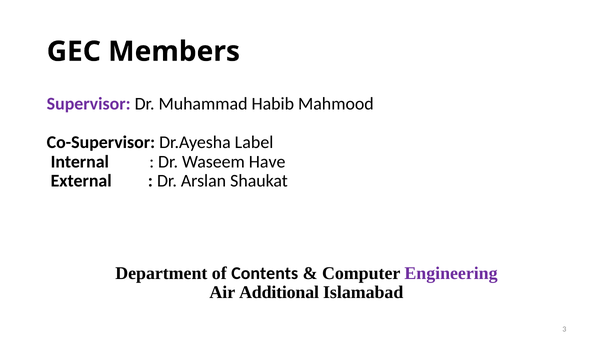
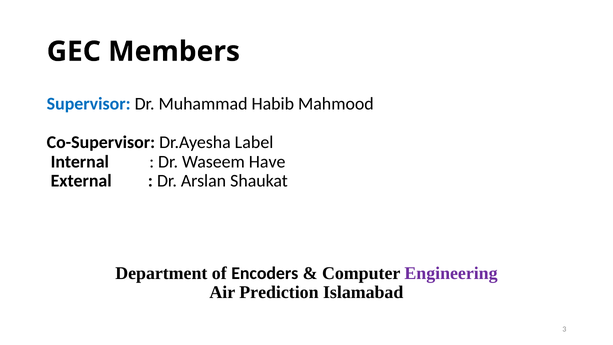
Supervisor colour: purple -> blue
Contents: Contents -> Encoders
Additional: Additional -> Prediction
